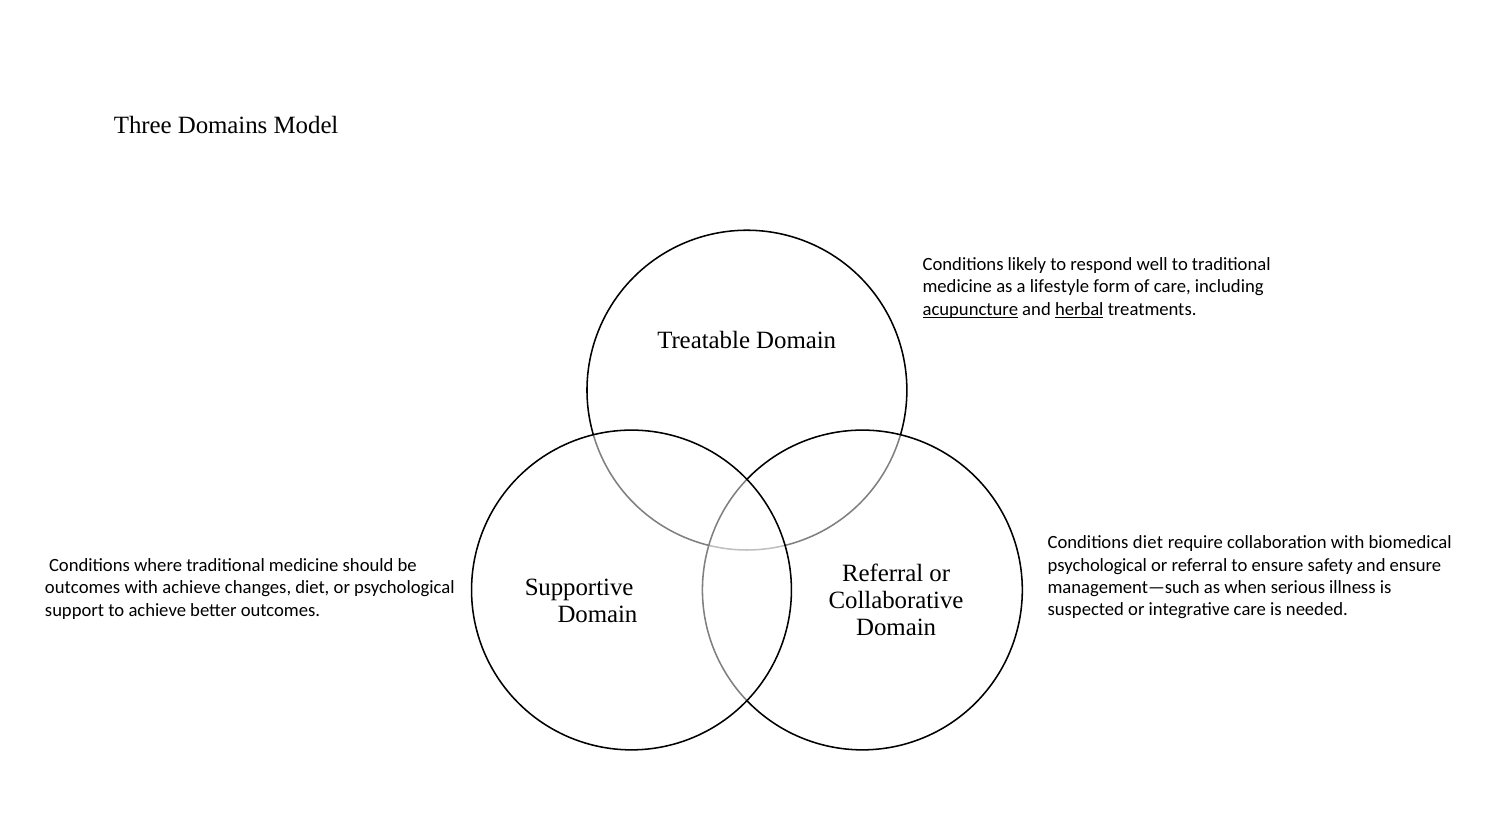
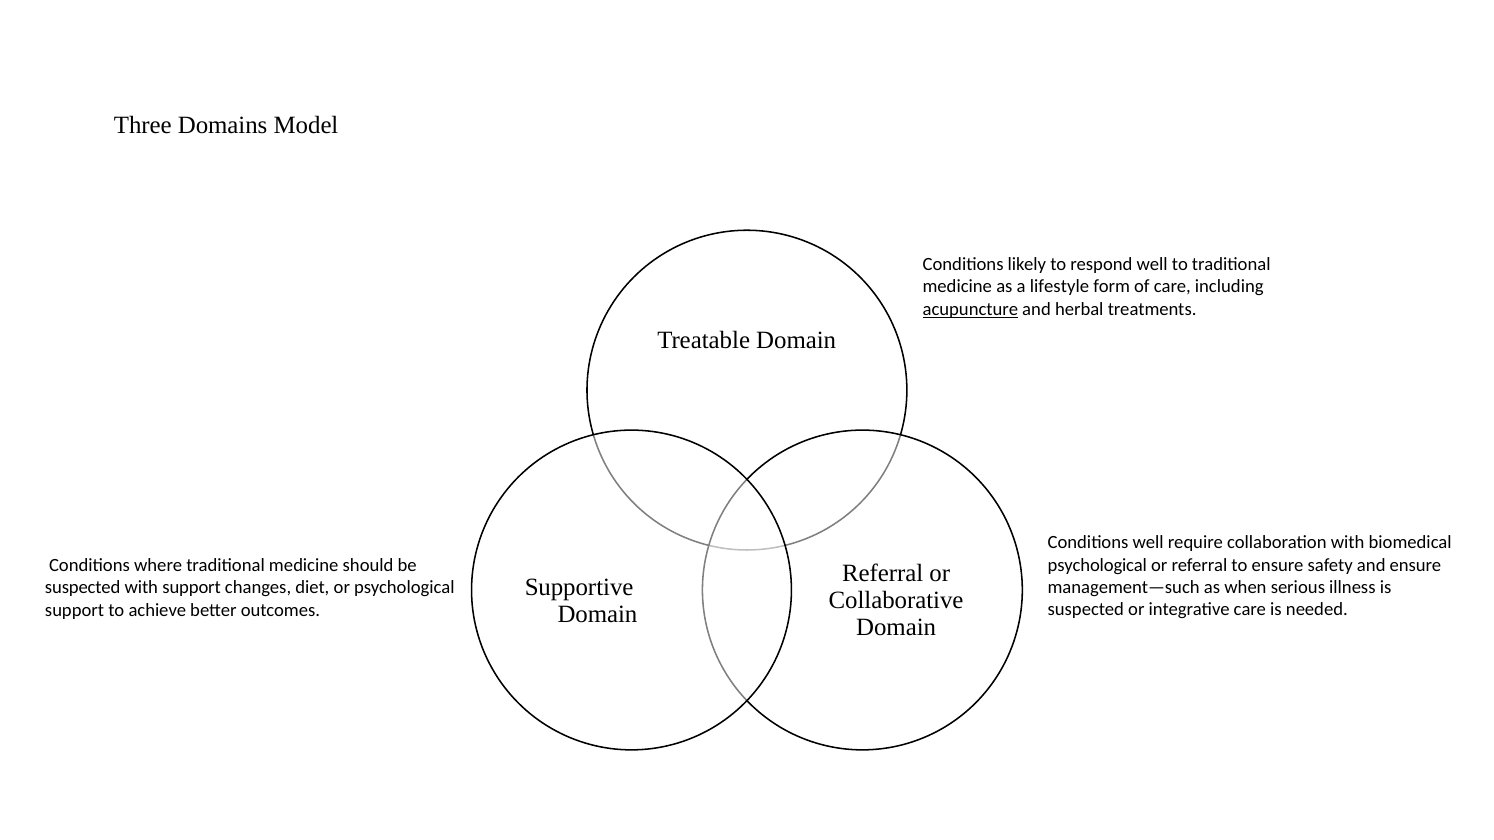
herbal underline: present -> none
Conditions diet: diet -> well
outcomes at (83, 588): outcomes -> suspected
with achieve: achieve -> support
